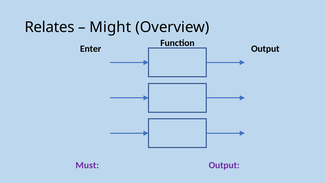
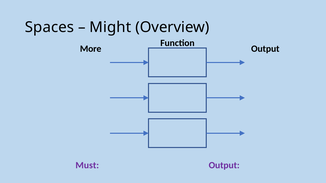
Relates: Relates -> Spaces
Enter: Enter -> More
